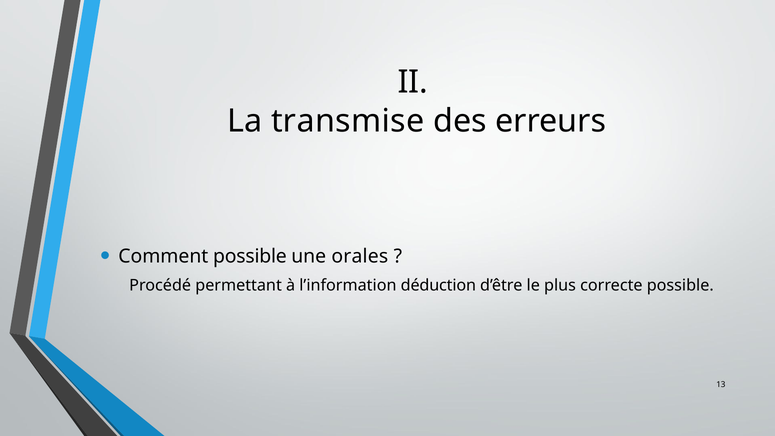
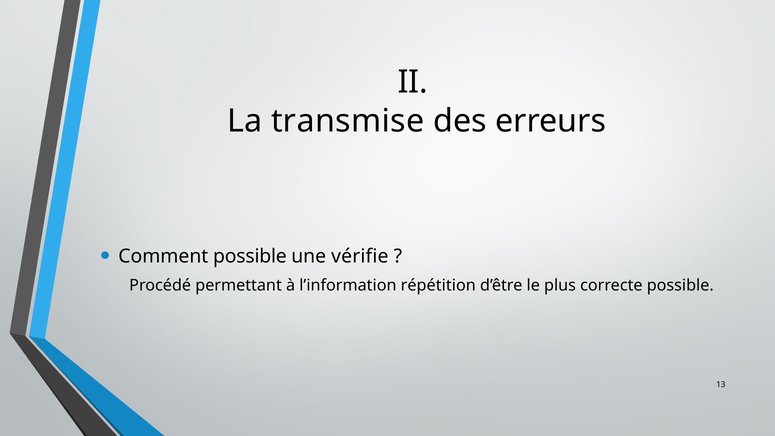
orales: orales -> vérifie
déduction: déduction -> répétition
